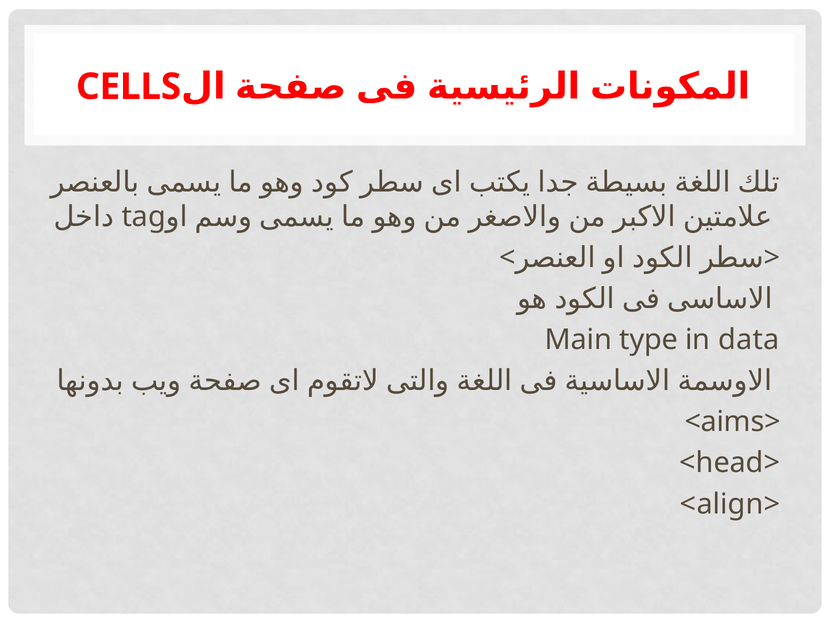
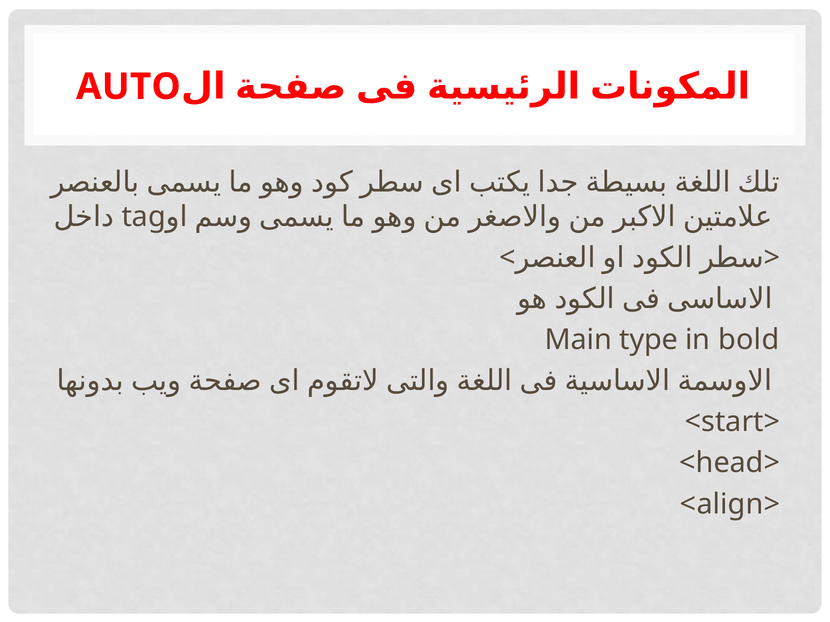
CELLS: CELLS -> AUTO
data: data -> bold
<aims>: <aims> -> <start>
